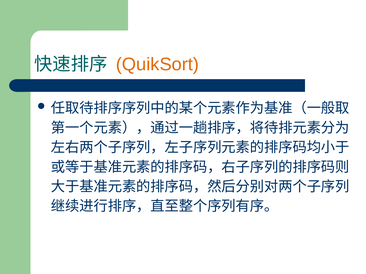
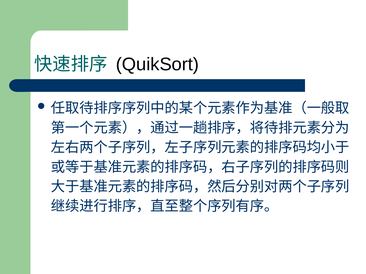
QuikSort colour: orange -> black
